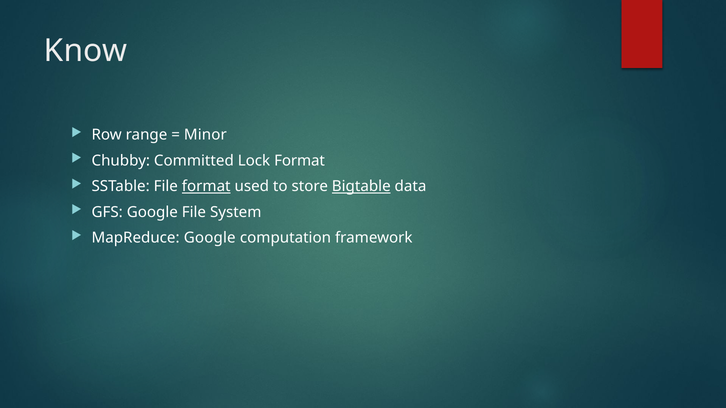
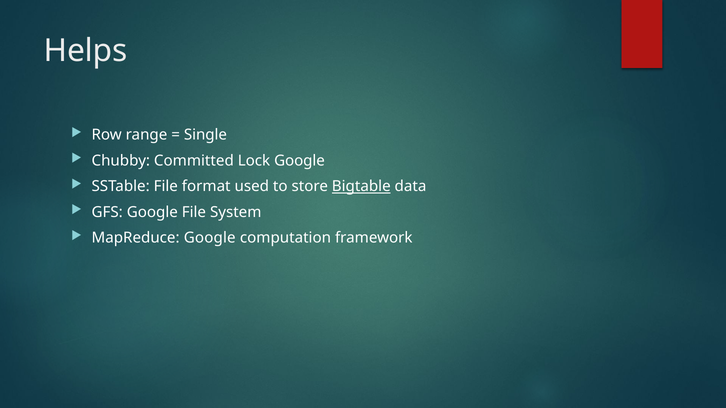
Know: Know -> Helps
Minor: Minor -> Single
Lock Format: Format -> Google
format at (206, 187) underline: present -> none
